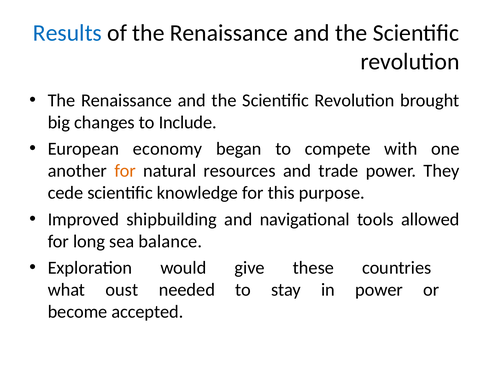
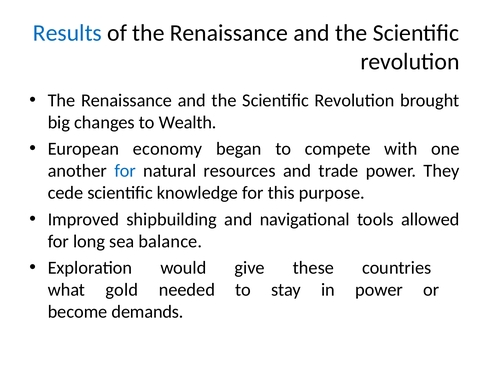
Include: Include -> Wealth
for at (125, 171) colour: orange -> blue
oust: oust -> gold
accepted: accepted -> demands
